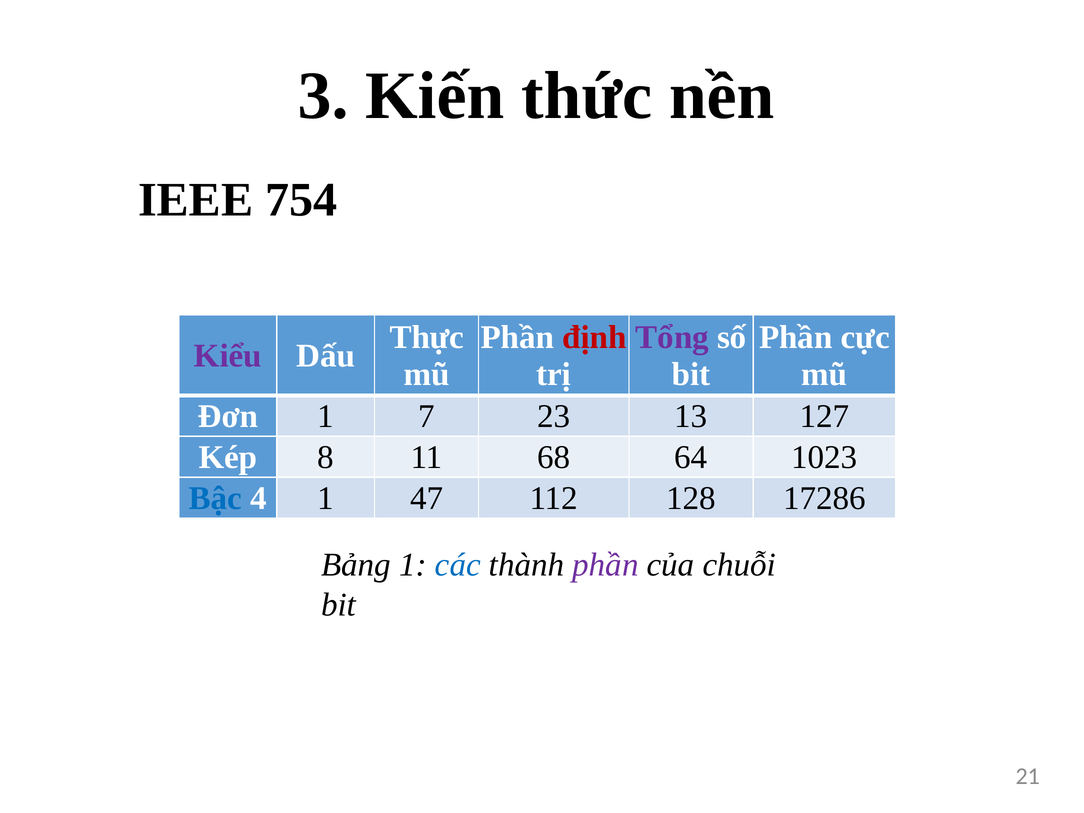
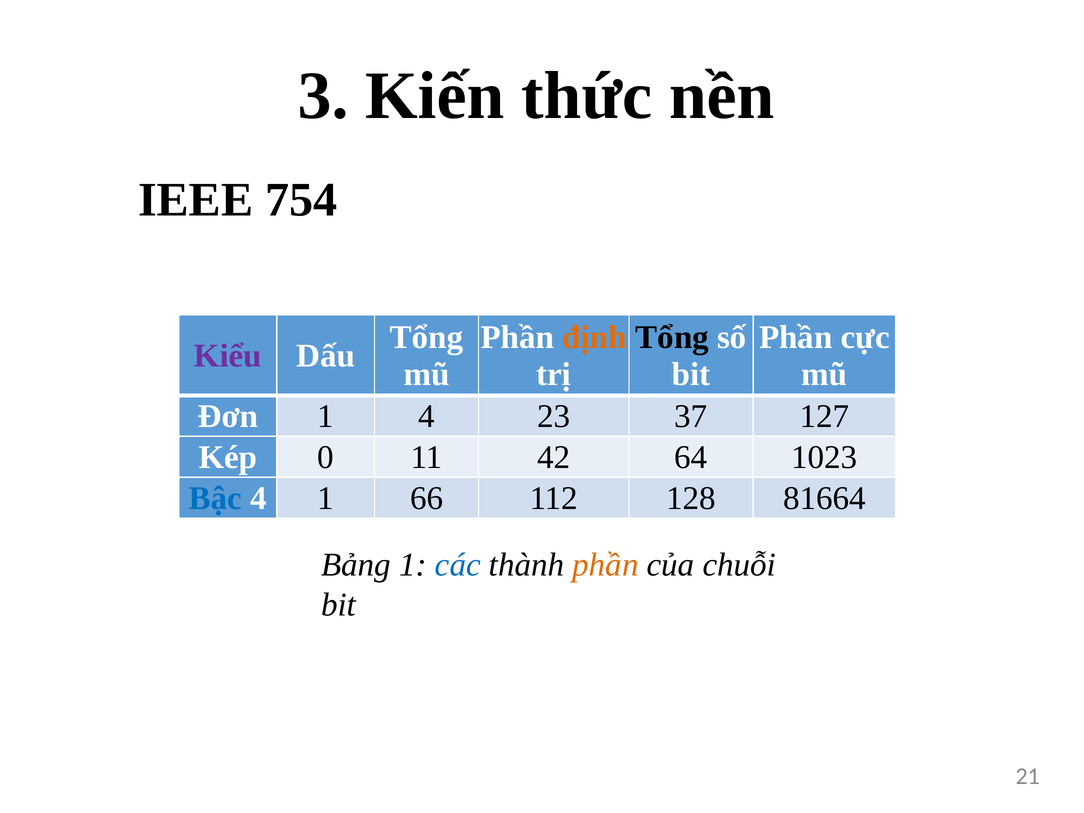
Thực at (427, 337): Thực -> Tổng
định colour: red -> orange
Tổng at (672, 337) colour: purple -> black
1 7: 7 -> 4
13: 13 -> 37
8: 8 -> 0
68: 68 -> 42
47: 47 -> 66
17286: 17286 -> 81664
phần at (605, 565) colour: purple -> orange
